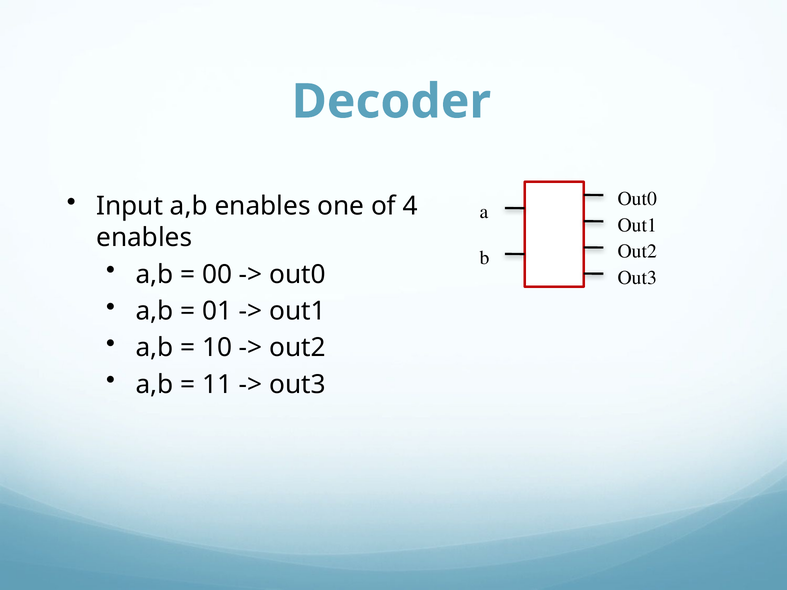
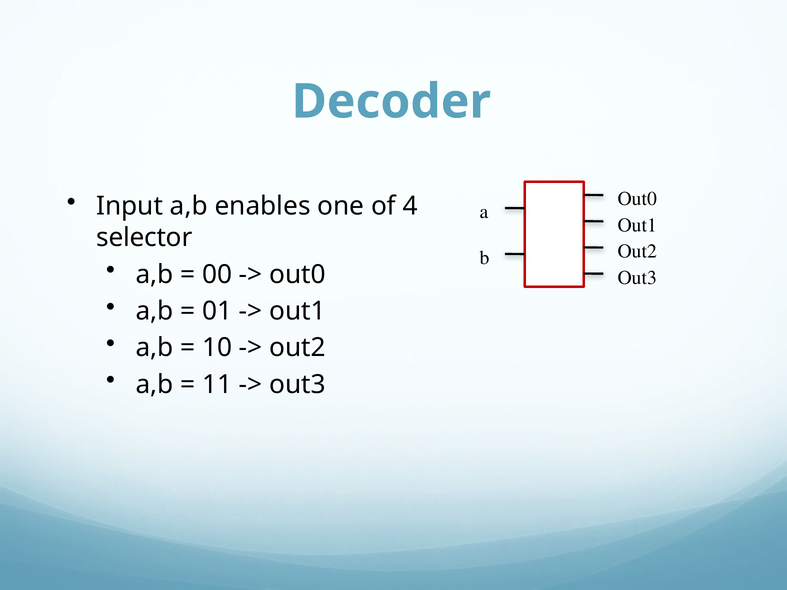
enables at (144, 238): enables -> selector
